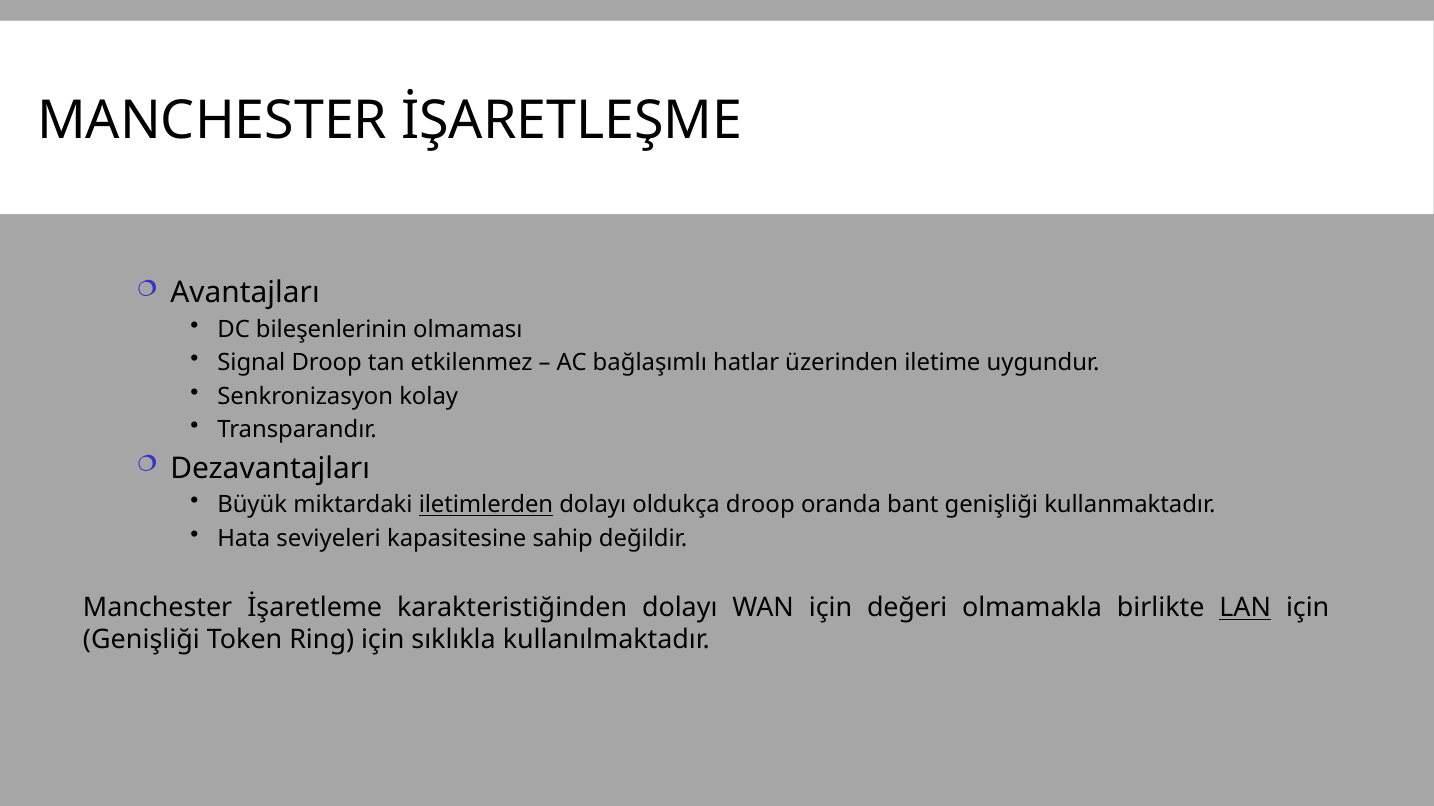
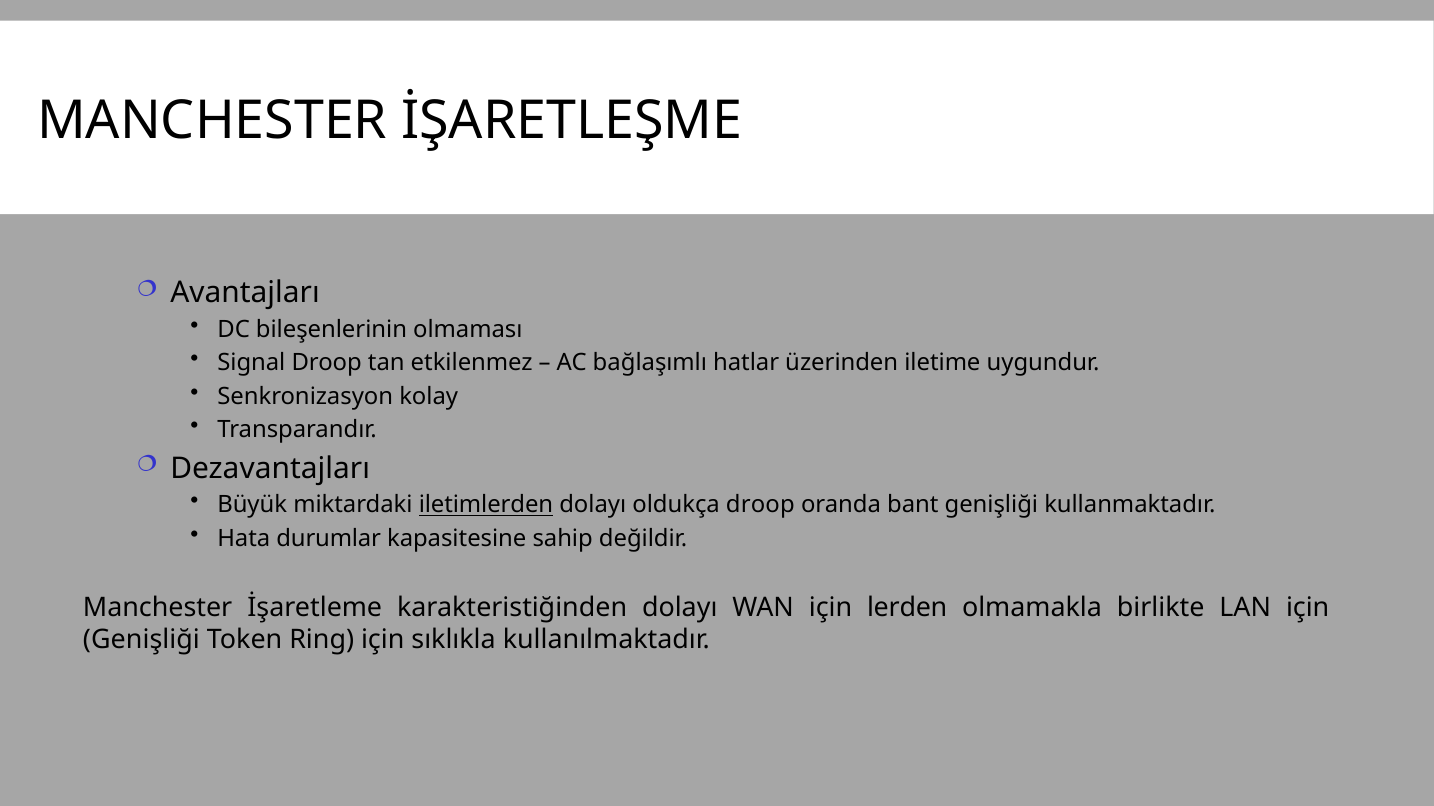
seviyeleri: seviyeleri -> durumlar
değeri: değeri -> lerden
LAN underline: present -> none
